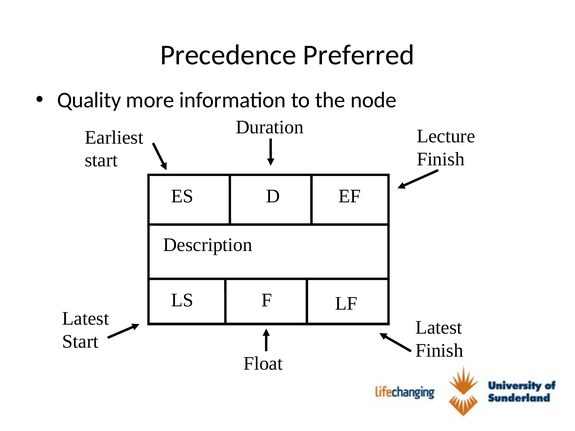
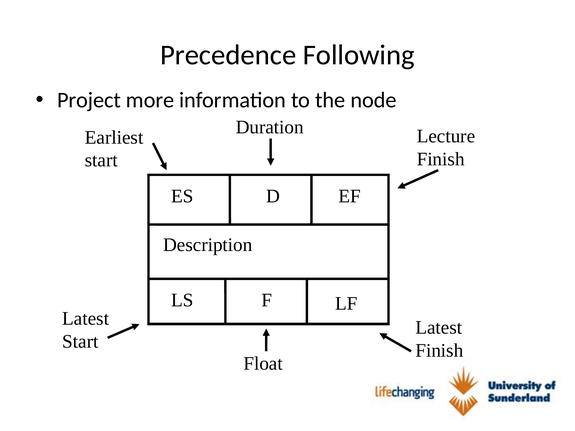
Preferred: Preferred -> Following
Quality: Quality -> Project
